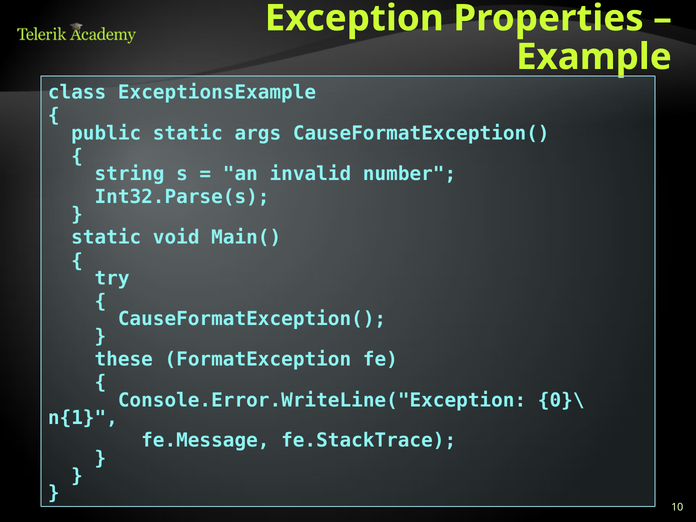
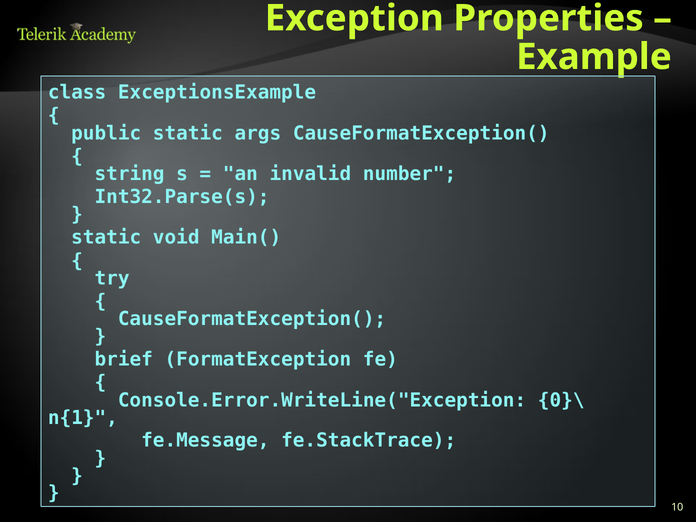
these: these -> brief
